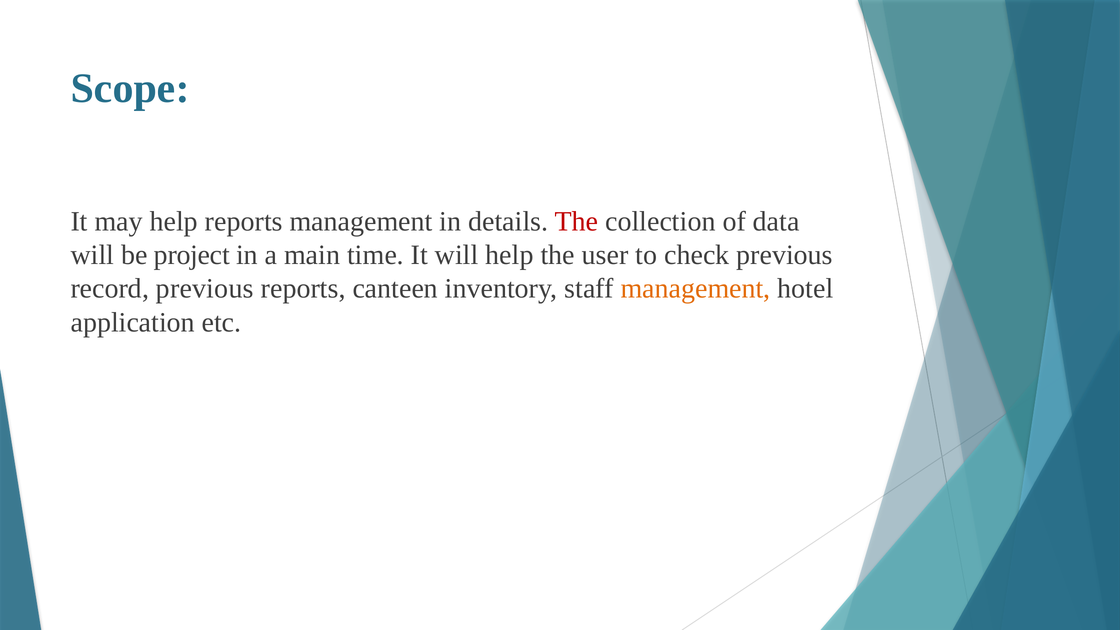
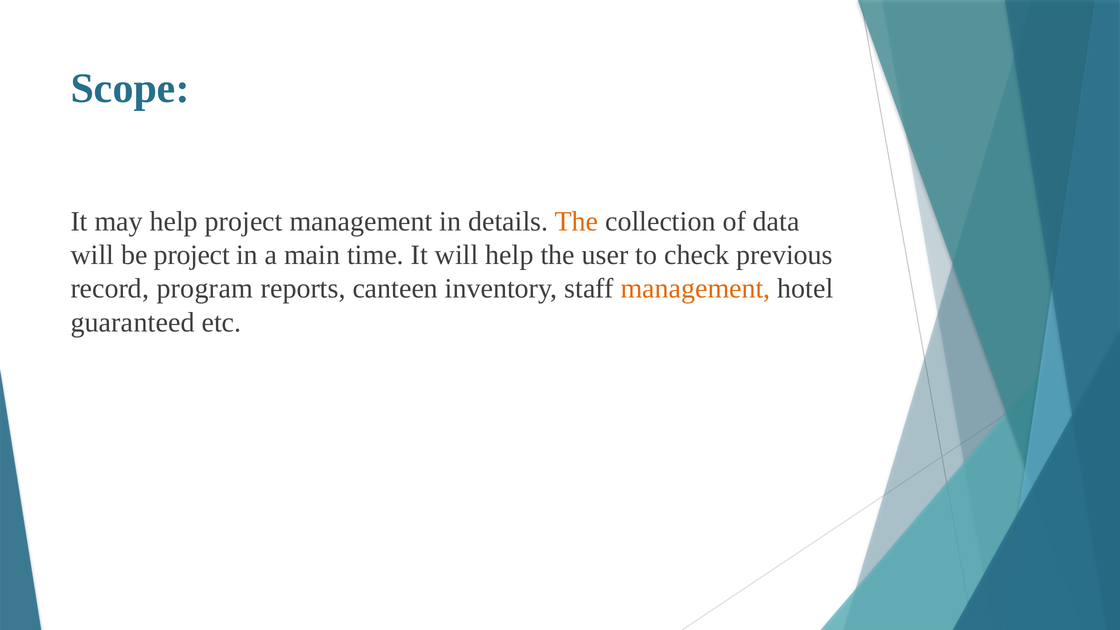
help reports: reports -> project
The at (576, 221) colour: red -> orange
record previous: previous -> program
application: application -> guaranteed
